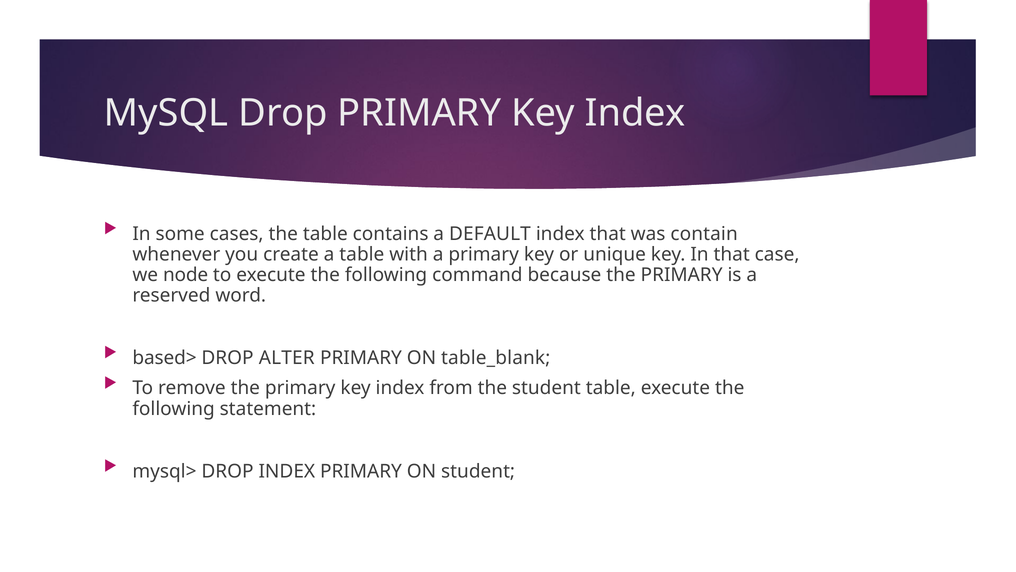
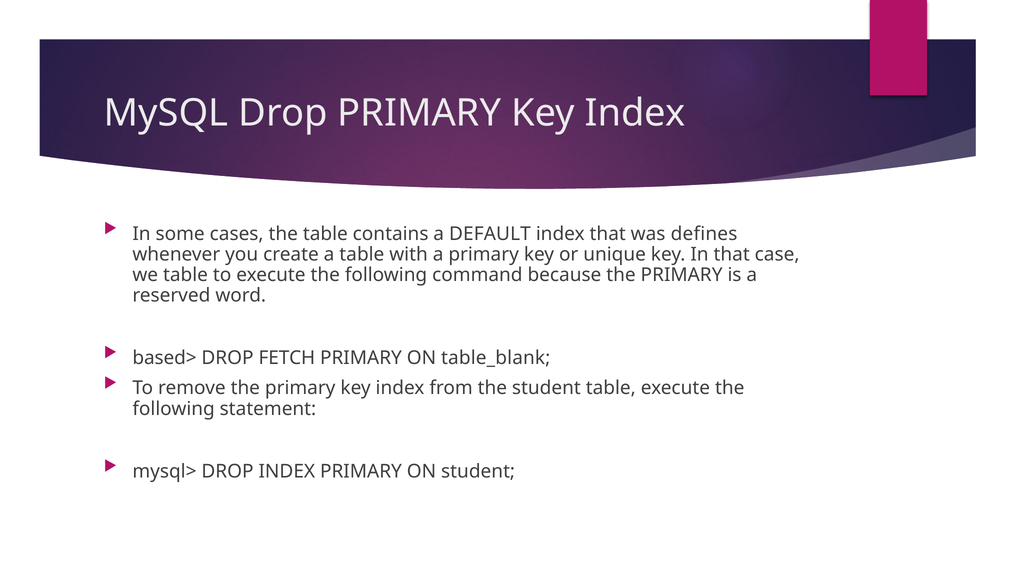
contain: contain -> defines
we node: node -> table
ALTER: ALTER -> FETCH
